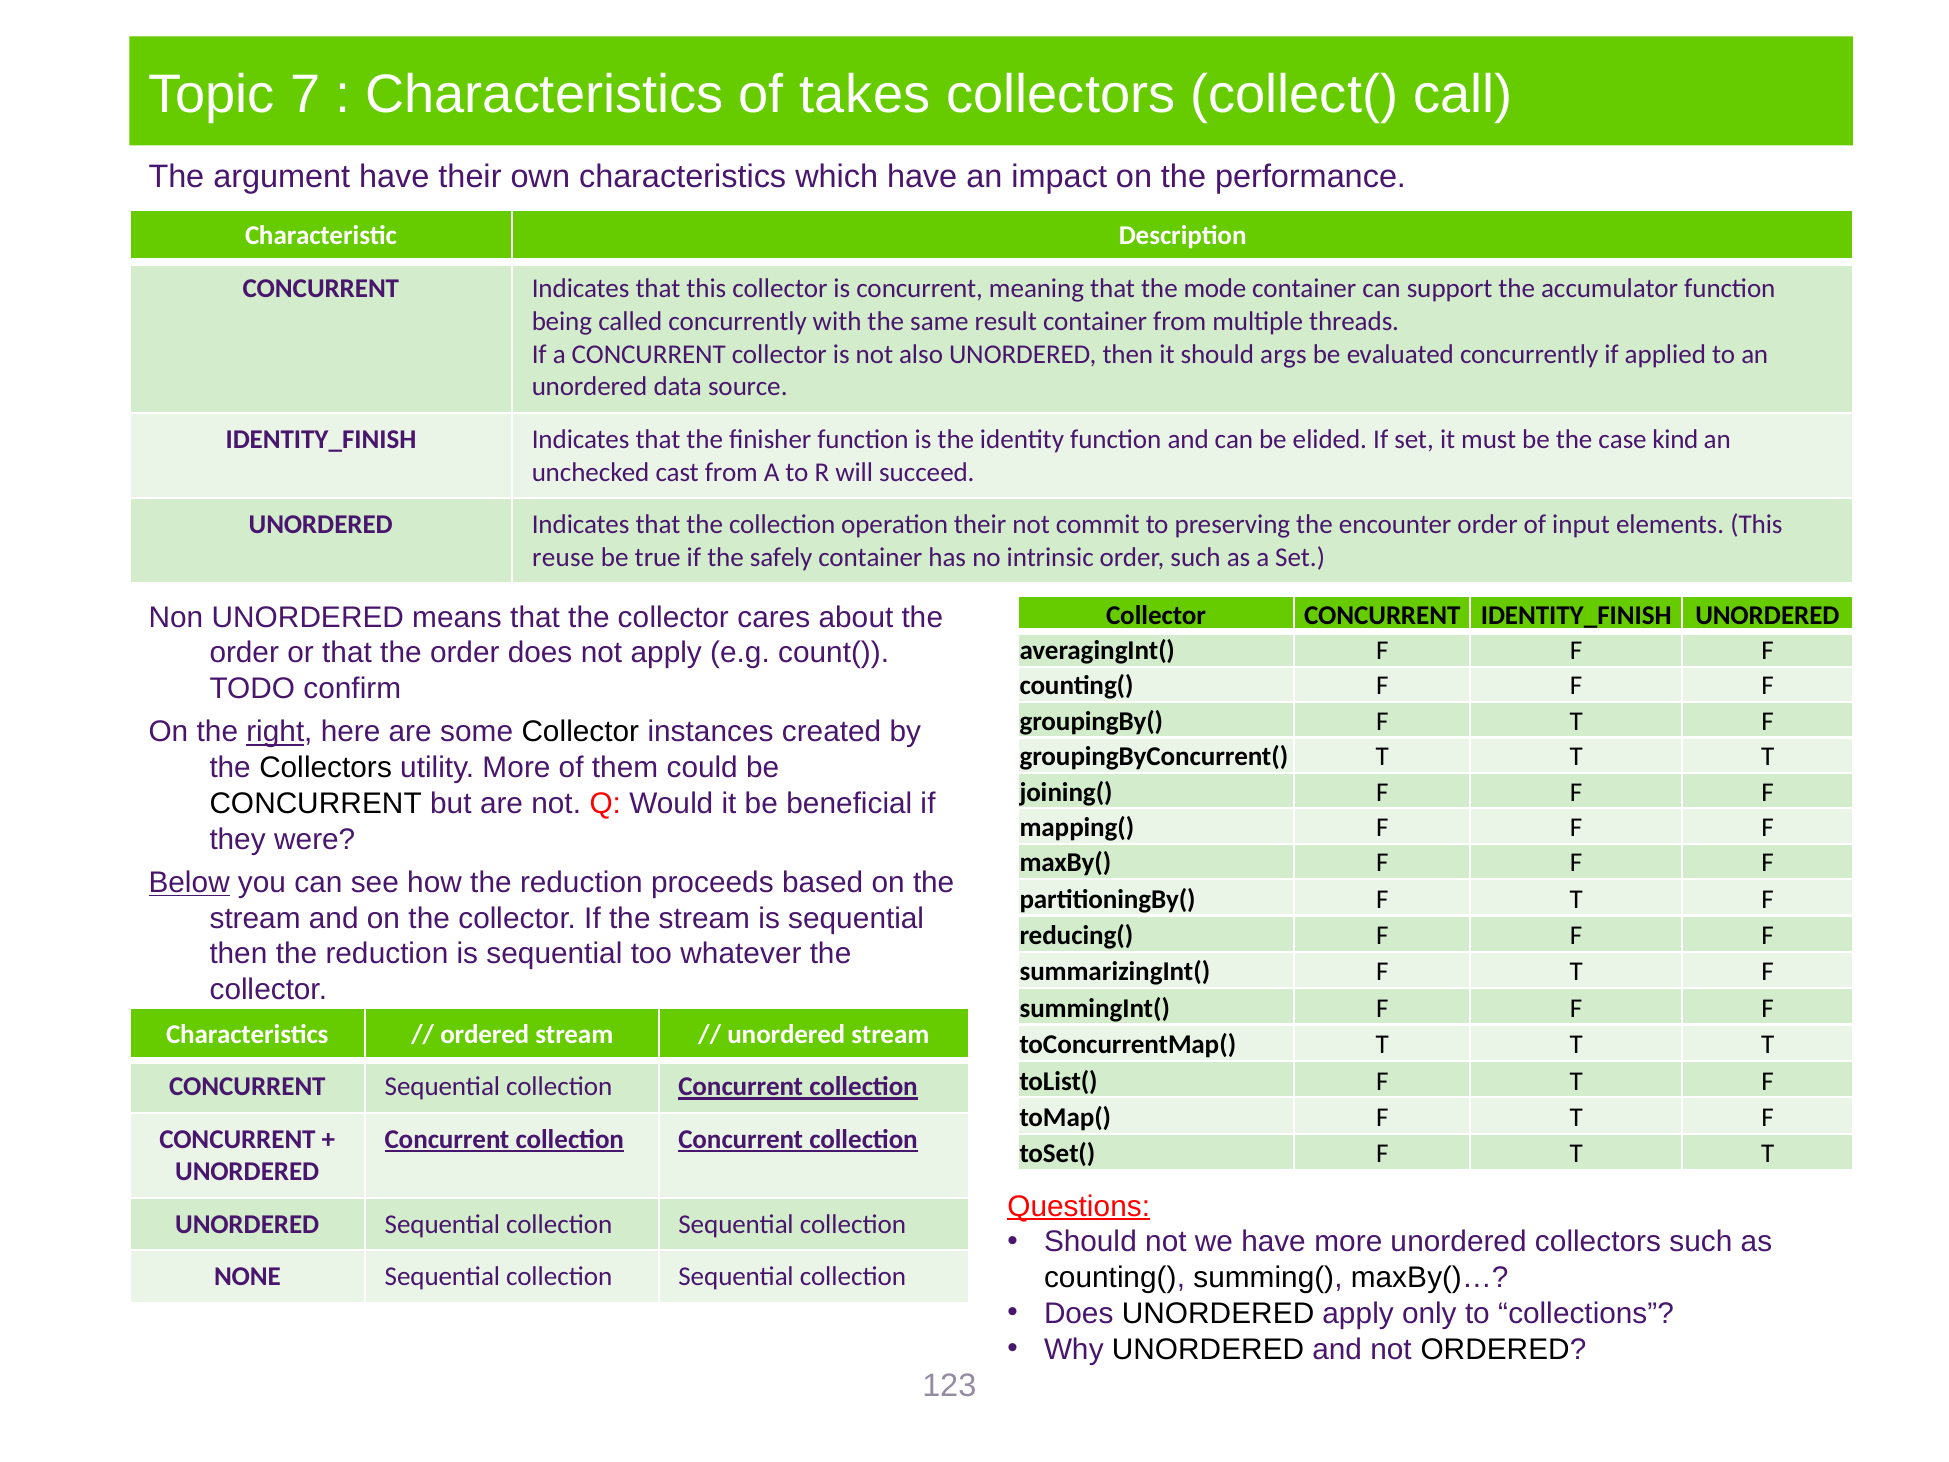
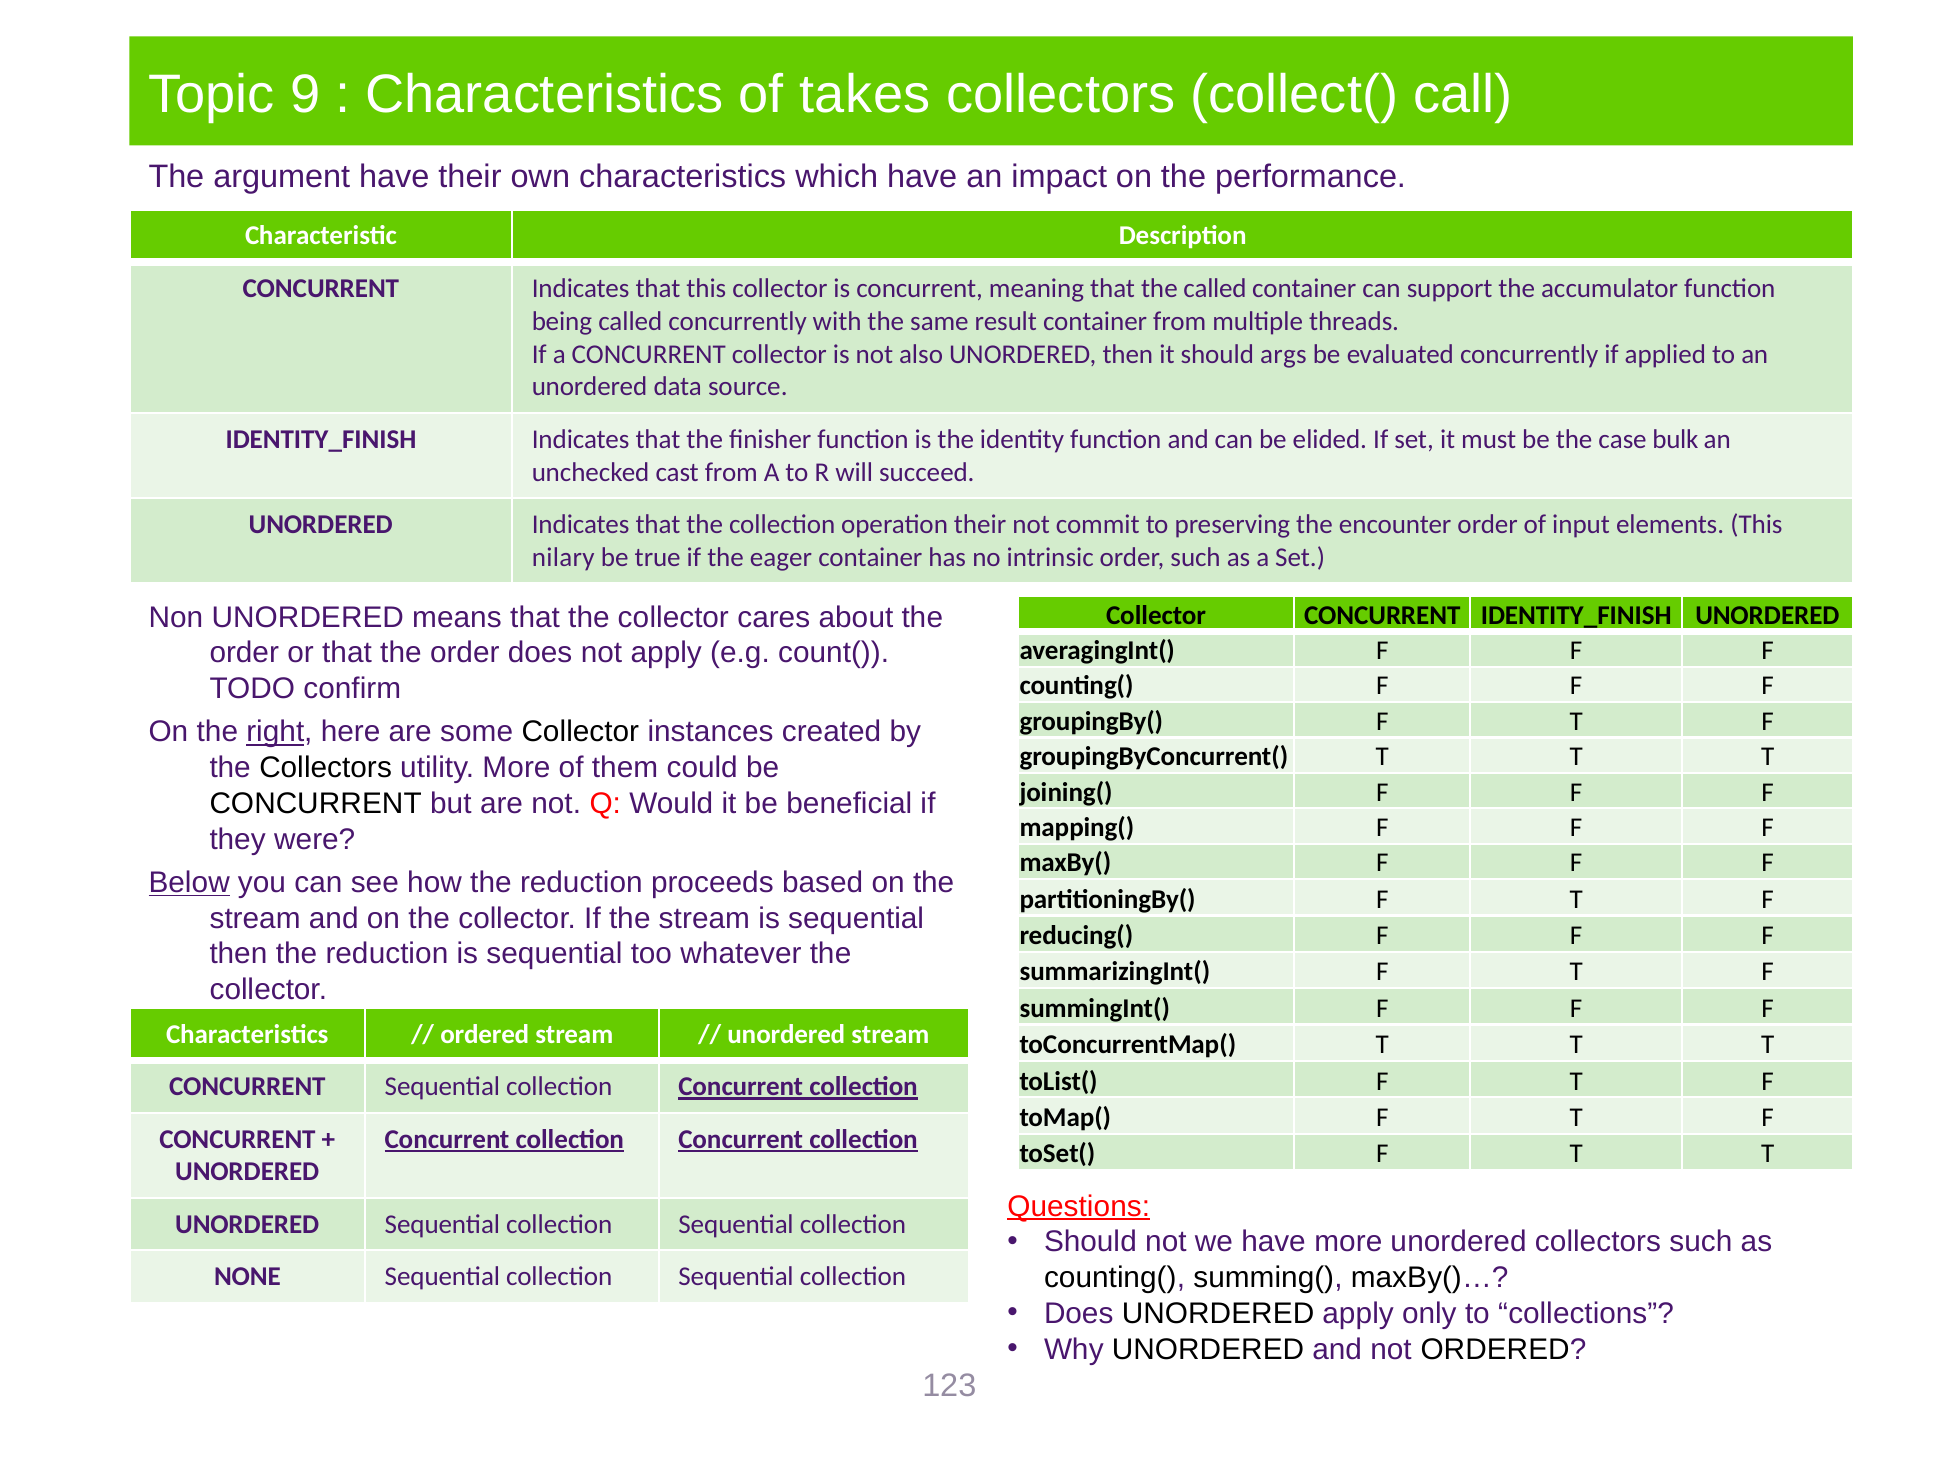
7: 7 -> 9
the mode: mode -> called
kind: kind -> bulk
reuse: reuse -> nilary
safely: safely -> eager
